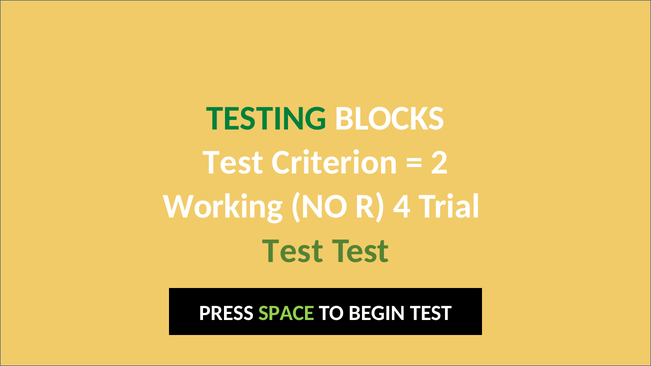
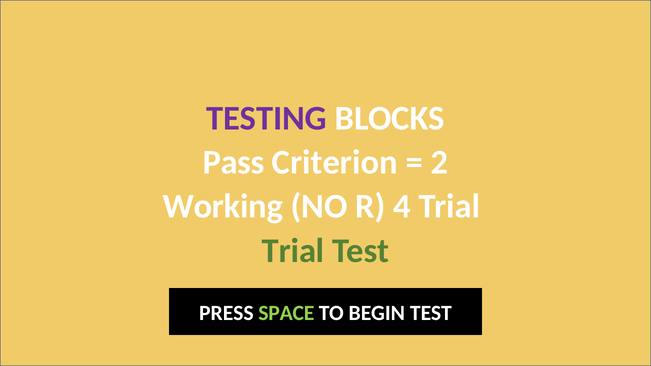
TESTING colour: green -> purple
Test at (233, 163): Test -> Pass
Test at (293, 251): Test -> Trial
